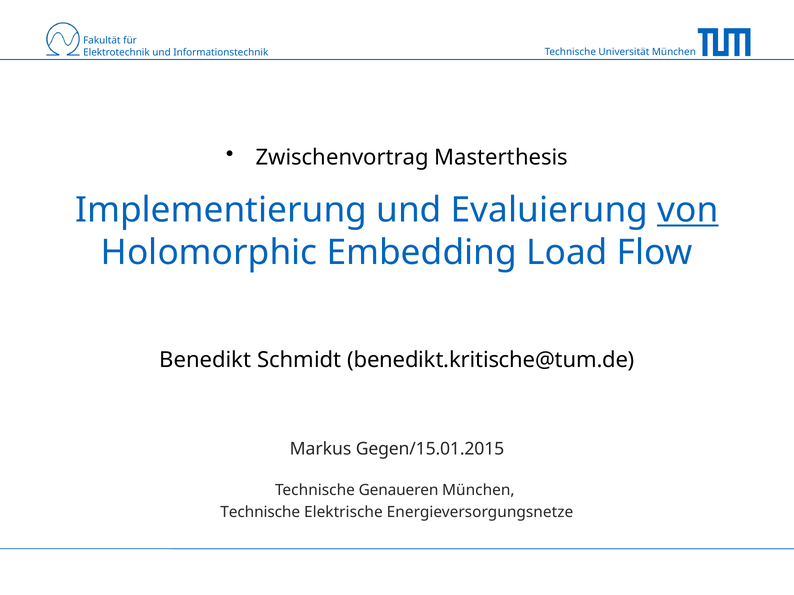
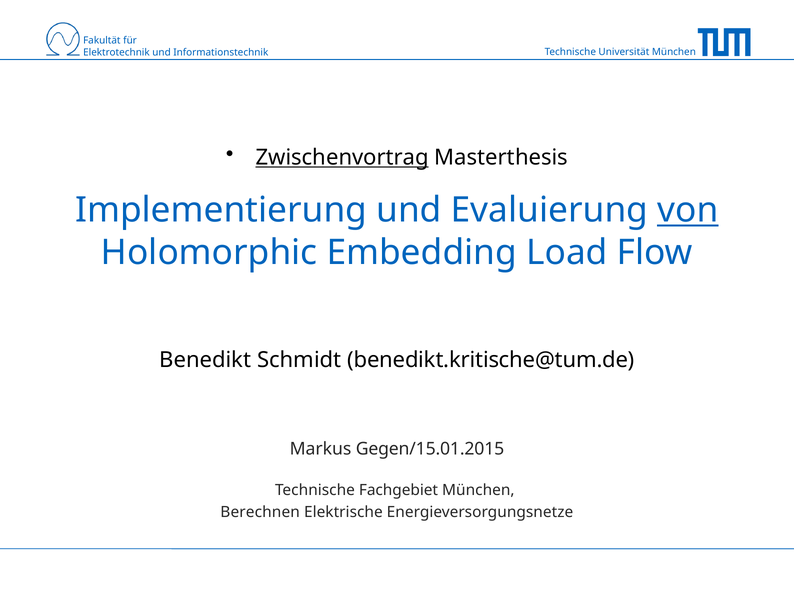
Zwischenvortrag underline: none -> present
Genaueren: Genaueren -> Fachgebiet
Technische at (260, 512): Technische -> Berechnen
